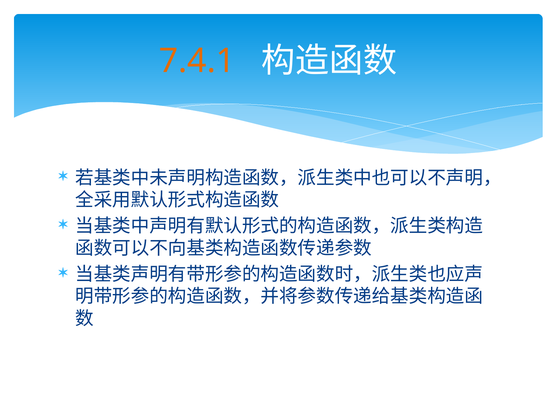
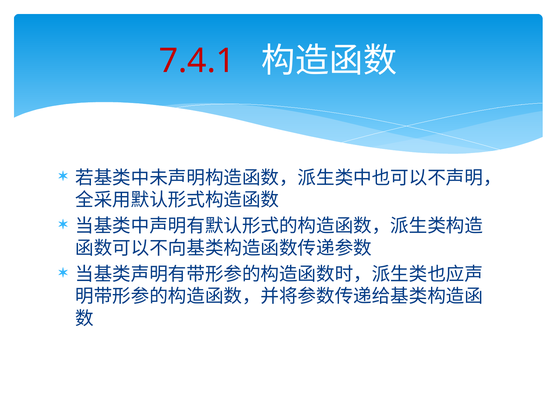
7.4.1 colour: orange -> red
